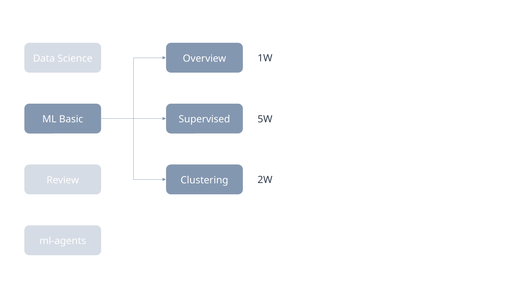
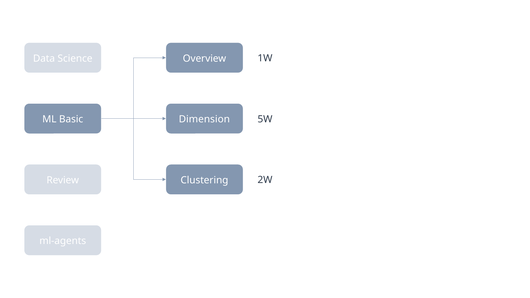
Supervised: Supervised -> Dimension
